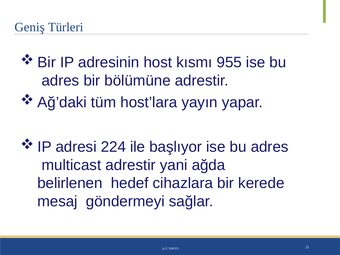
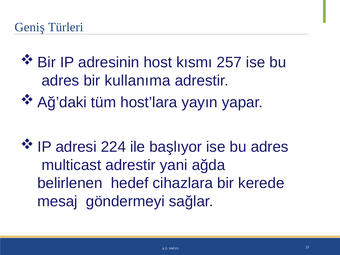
955: 955 -> 257
bölümüne: bölümüne -> kullanıma
